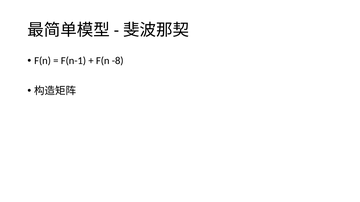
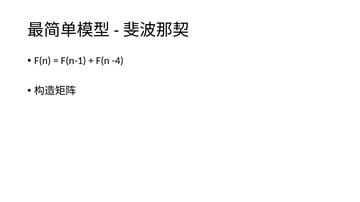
-8: -8 -> -4
